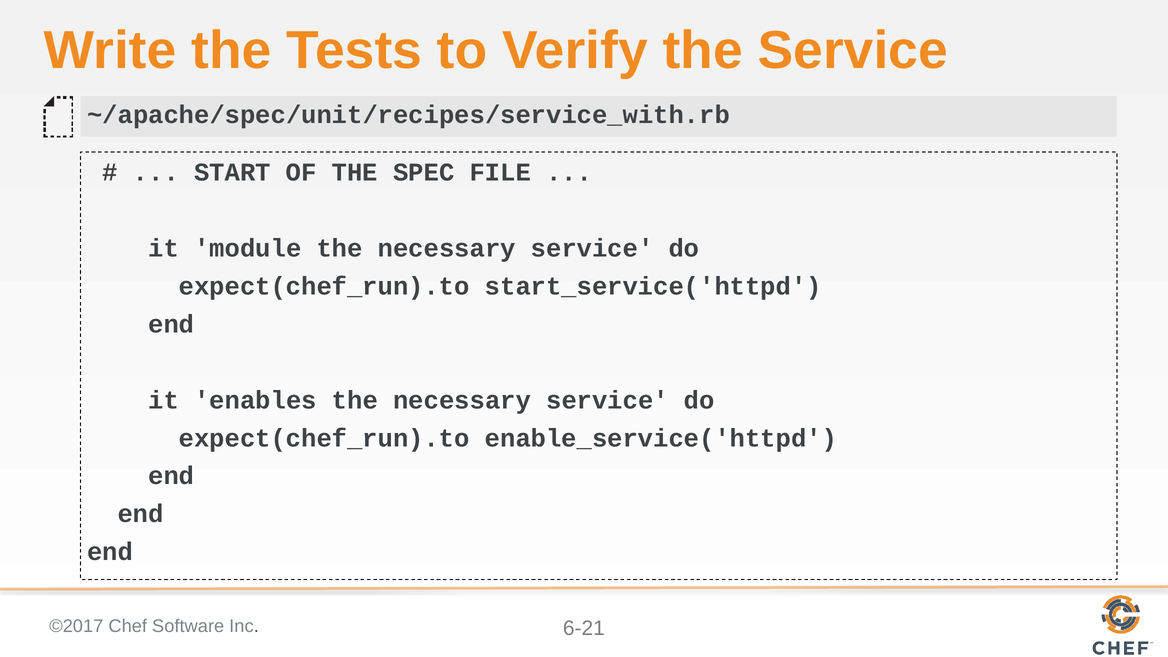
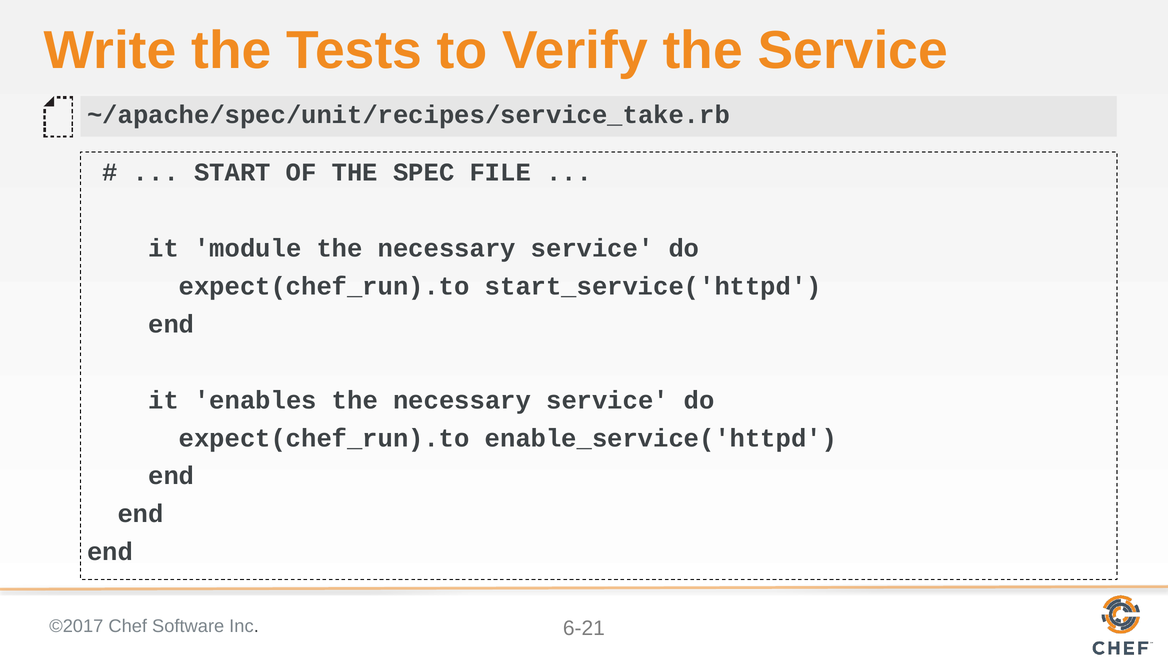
~/apache/spec/unit/recipes/service_with.rb: ~/apache/spec/unit/recipes/service_with.rb -> ~/apache/spec/unit/recipes/service_take.rb
